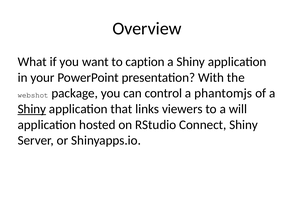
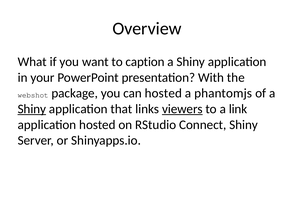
can control: control -> hosted
viewers underline: none -> present
will: will -> link
